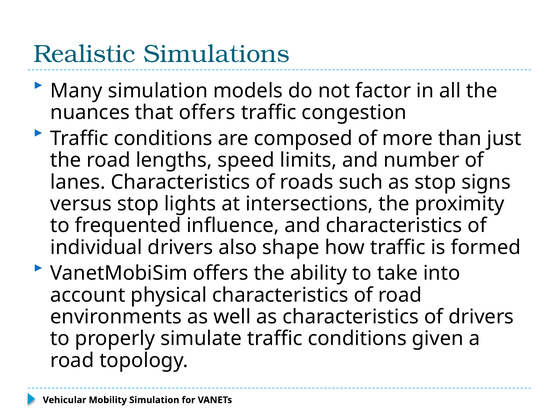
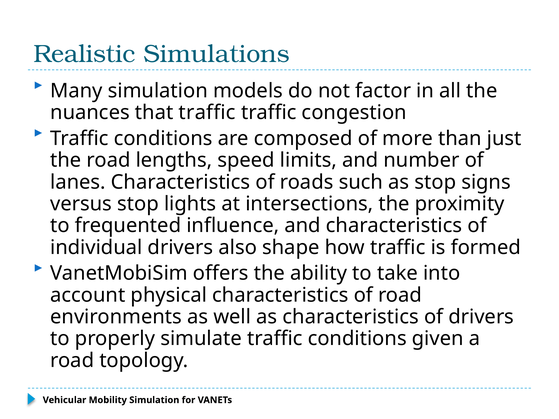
that offers: offers -> traffic
